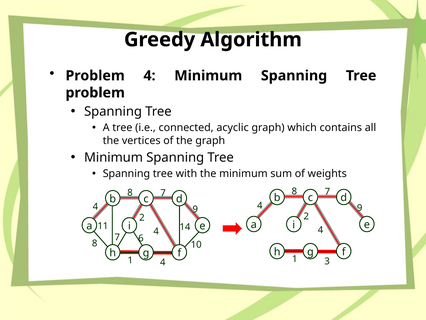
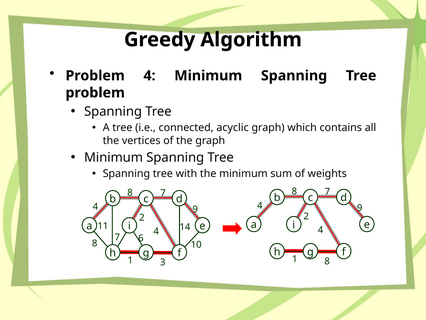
1 3: 3 -> 8
1 4: 4 -> 3
